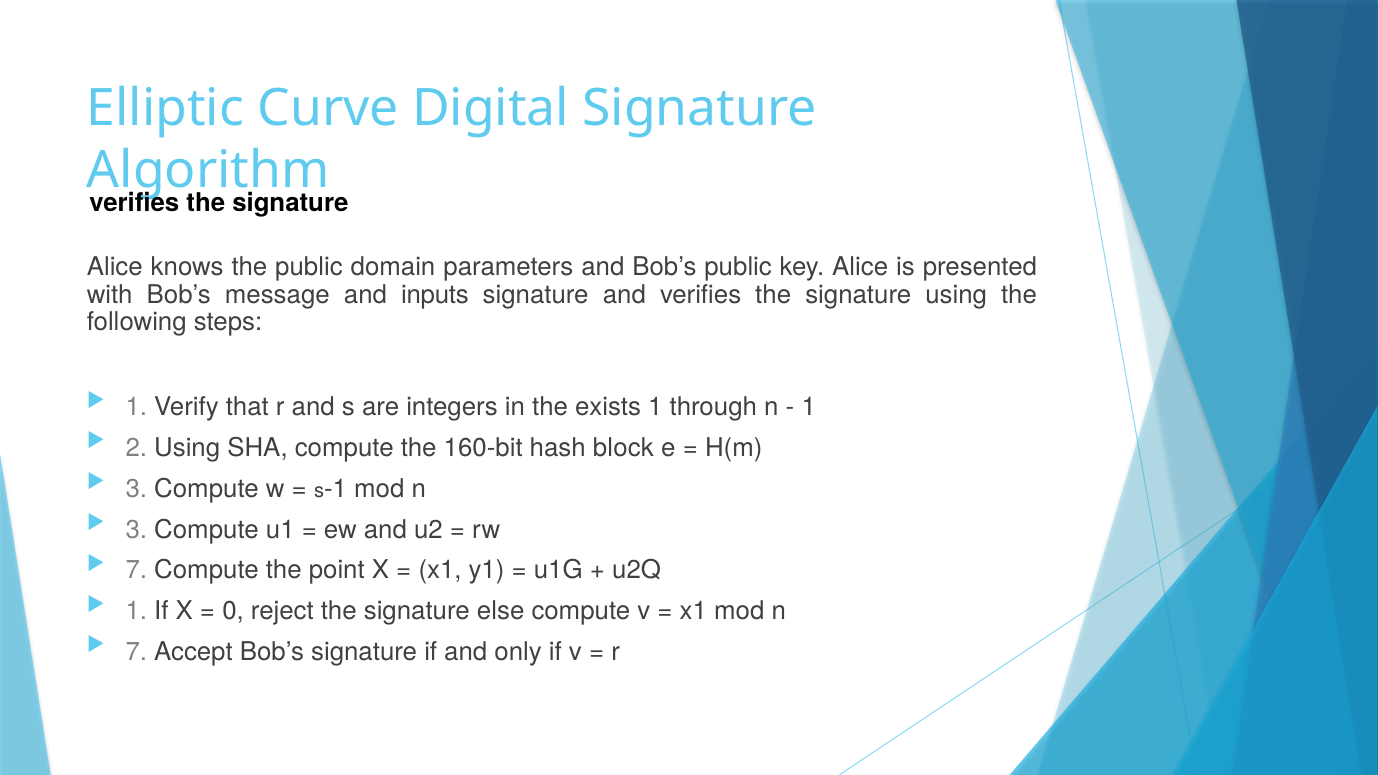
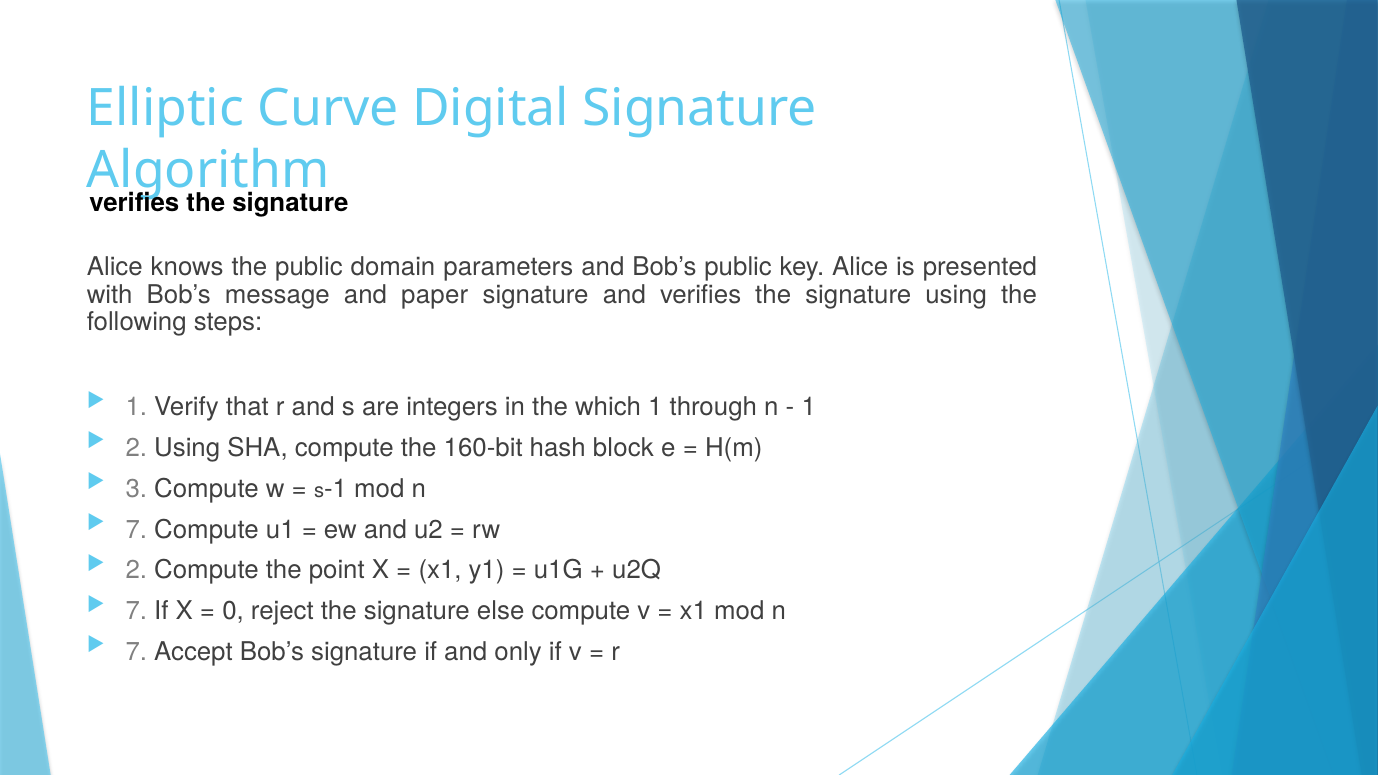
inputs: inputs -> paper
exists: exists -> which
3 at (136, 530): 3 -> 7
7 at (136, 570): 7 -> 2
1 at (136, 611): 1 -> 7
